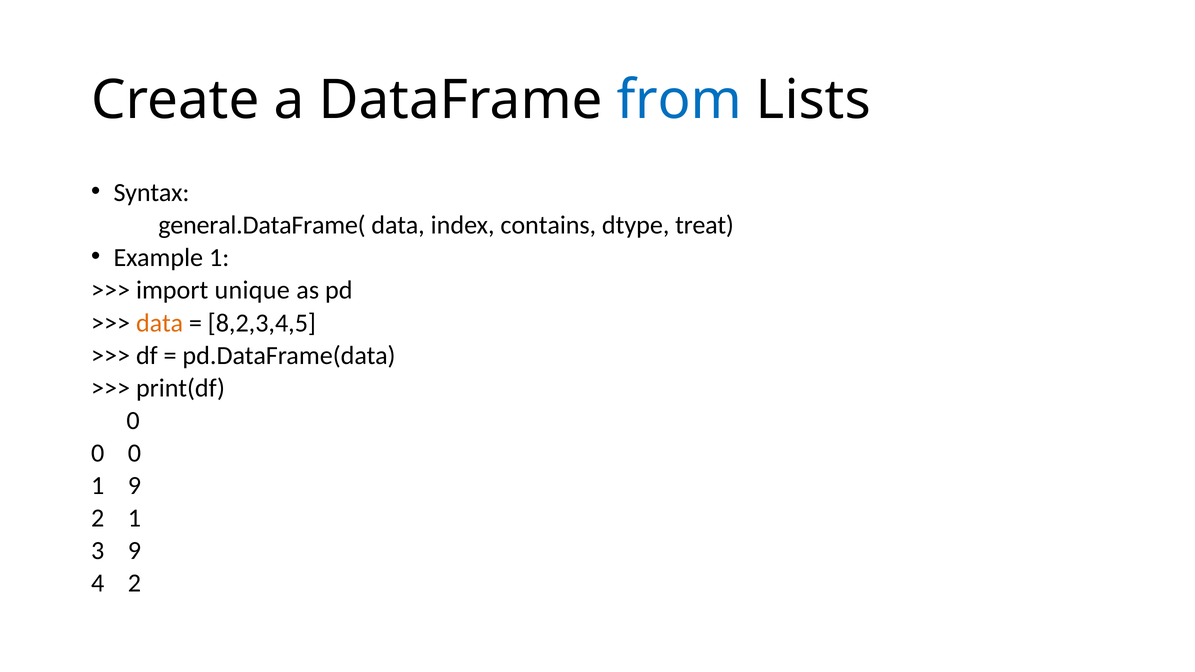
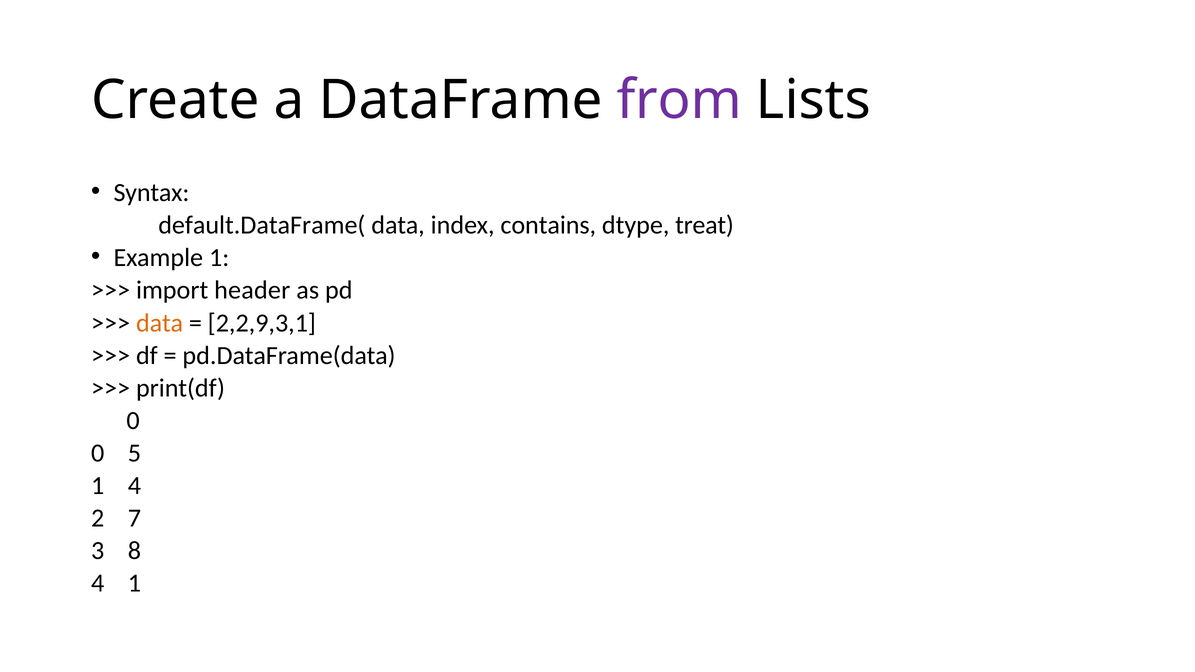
from colour: blue -> purple
general.DataFrame(: general.DataFrame( -> default.DataFrame(
unique: unique -> header
8,2,3,4,5: 8,2,3,4,5 -> 2,2,9,3,1
0 at (134, 453): 0 -> 5
1 9: 9 -> 4
2 1: 1 -> 7
3 9: 9 -> 8
4 2: 2 -> 1
